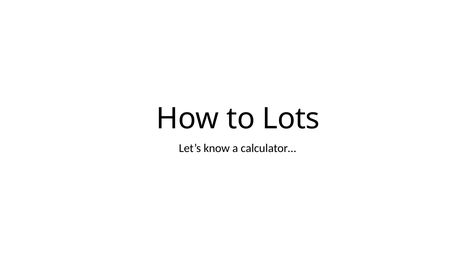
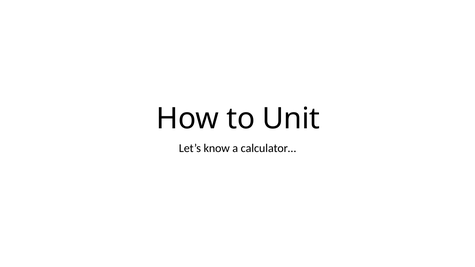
Lots: Lots -> Unit
